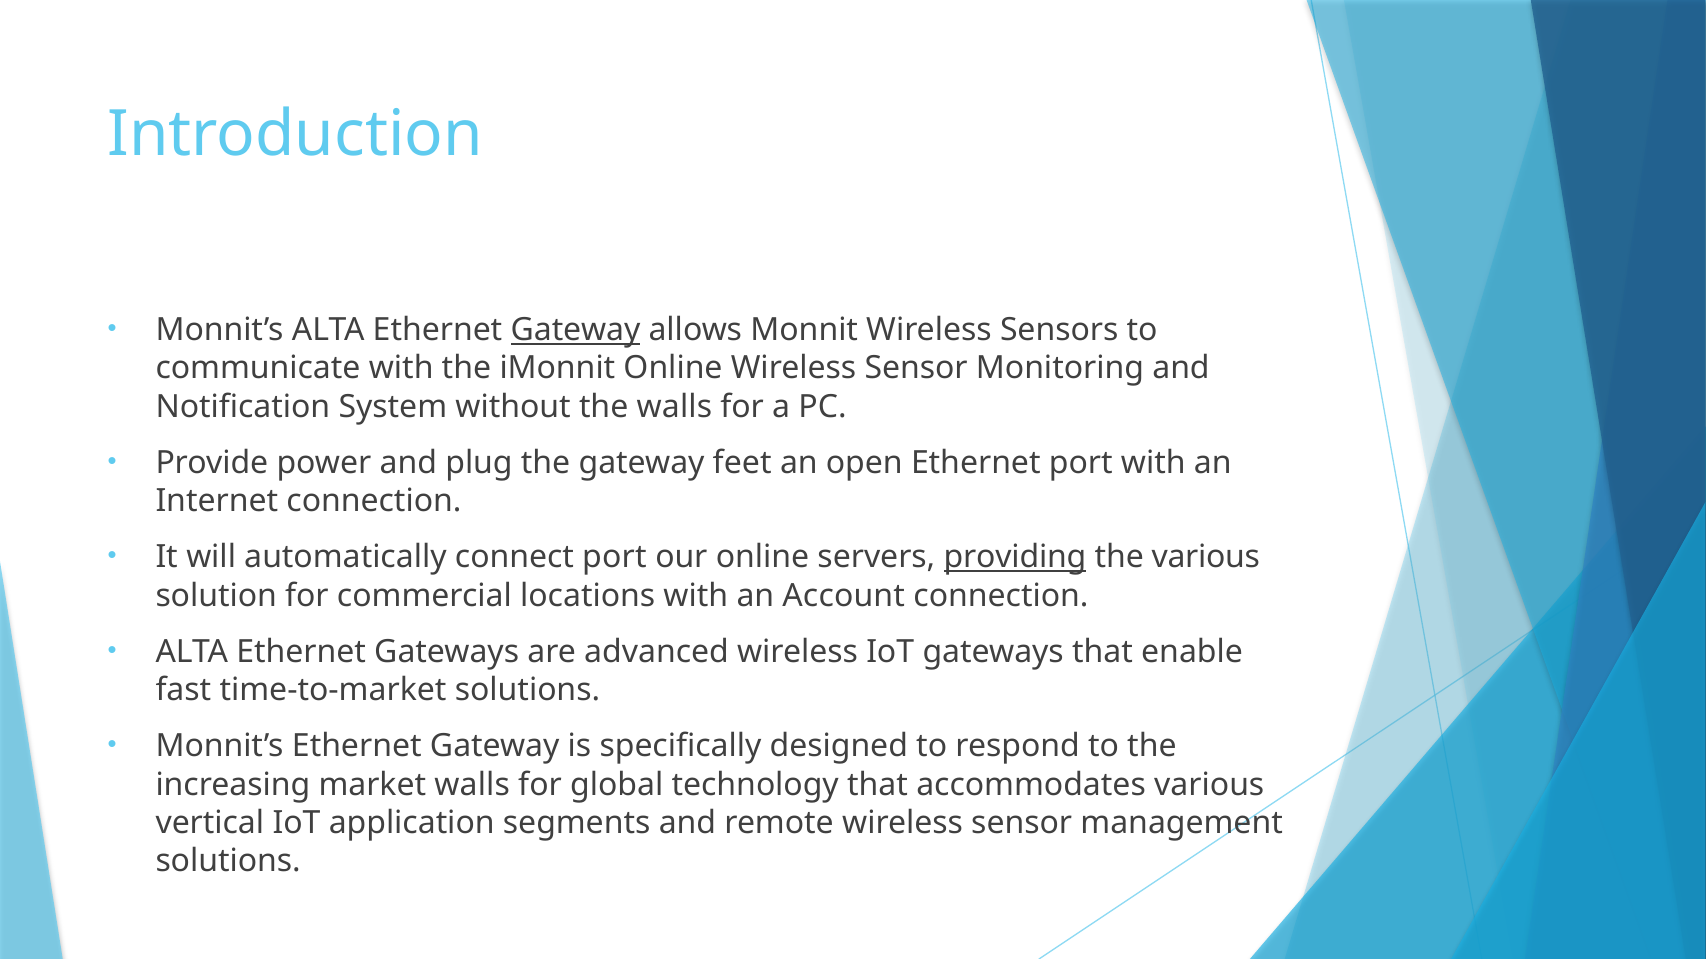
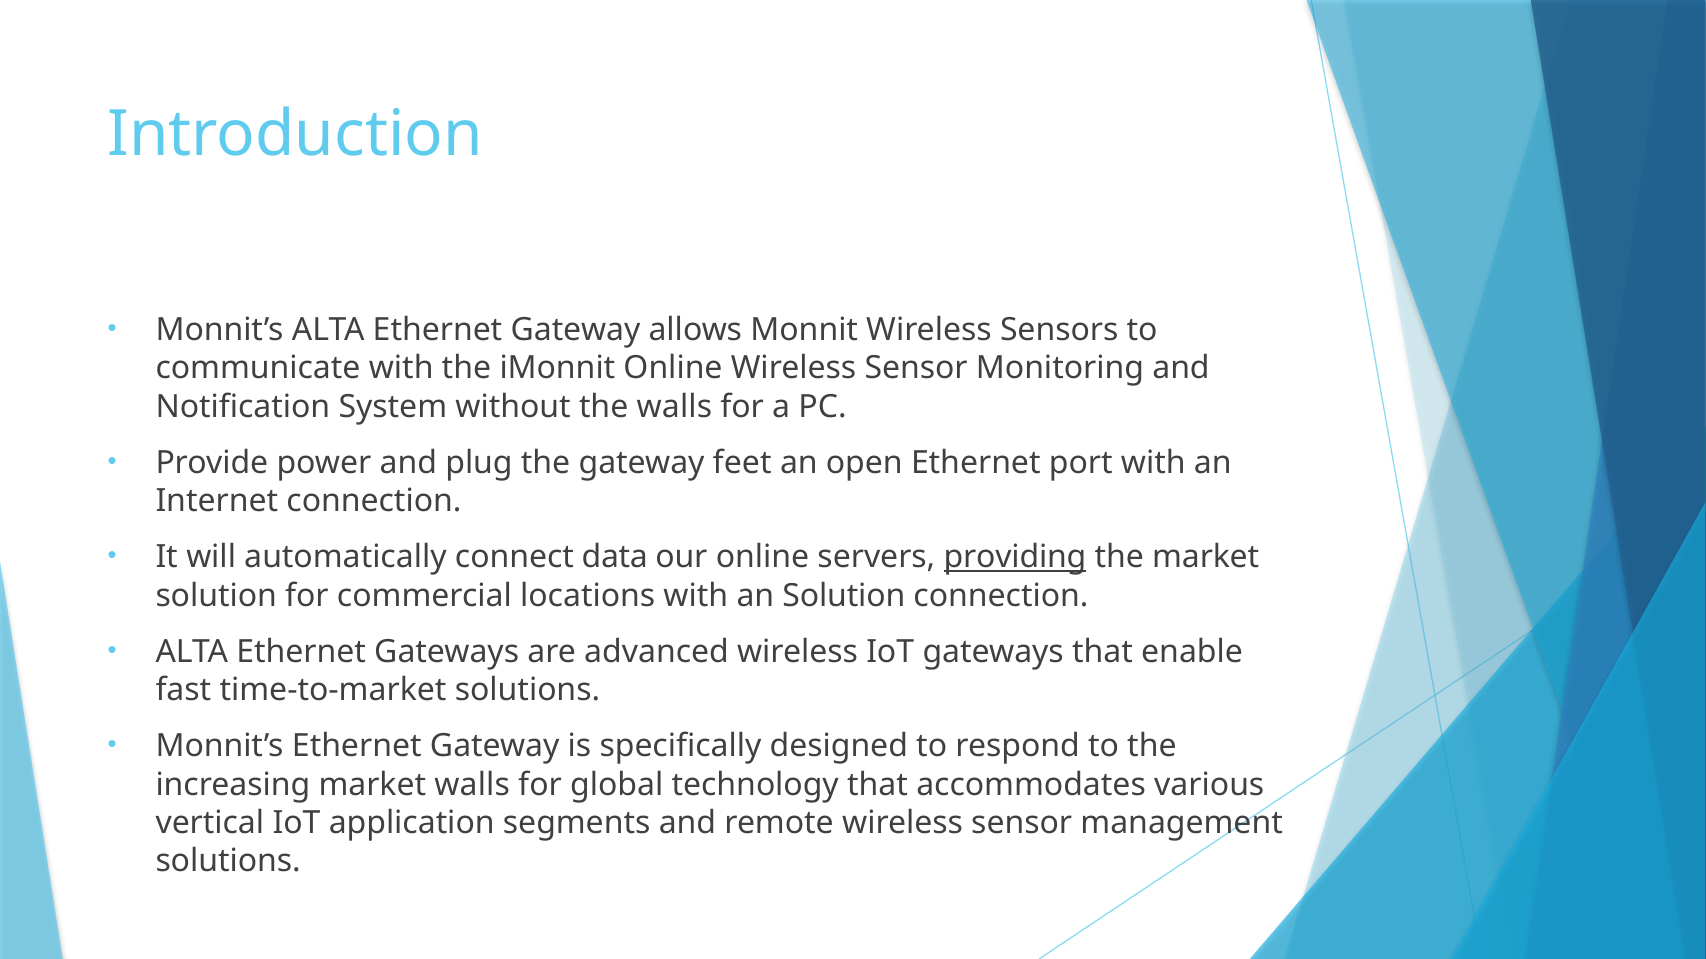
Gateway at (576, 330) underline: present -> none
connect port: port -> data
the various: various -> market
an Account: Account -> Solution
